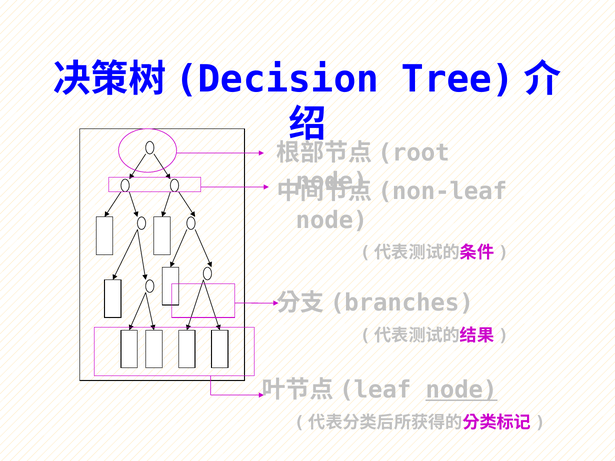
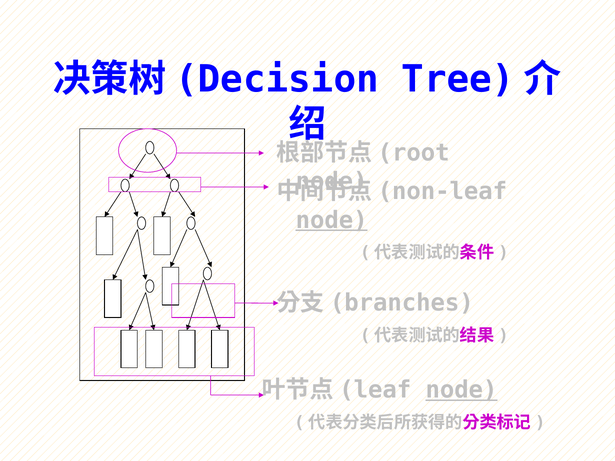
node at (332, 220) underline: none -> present
